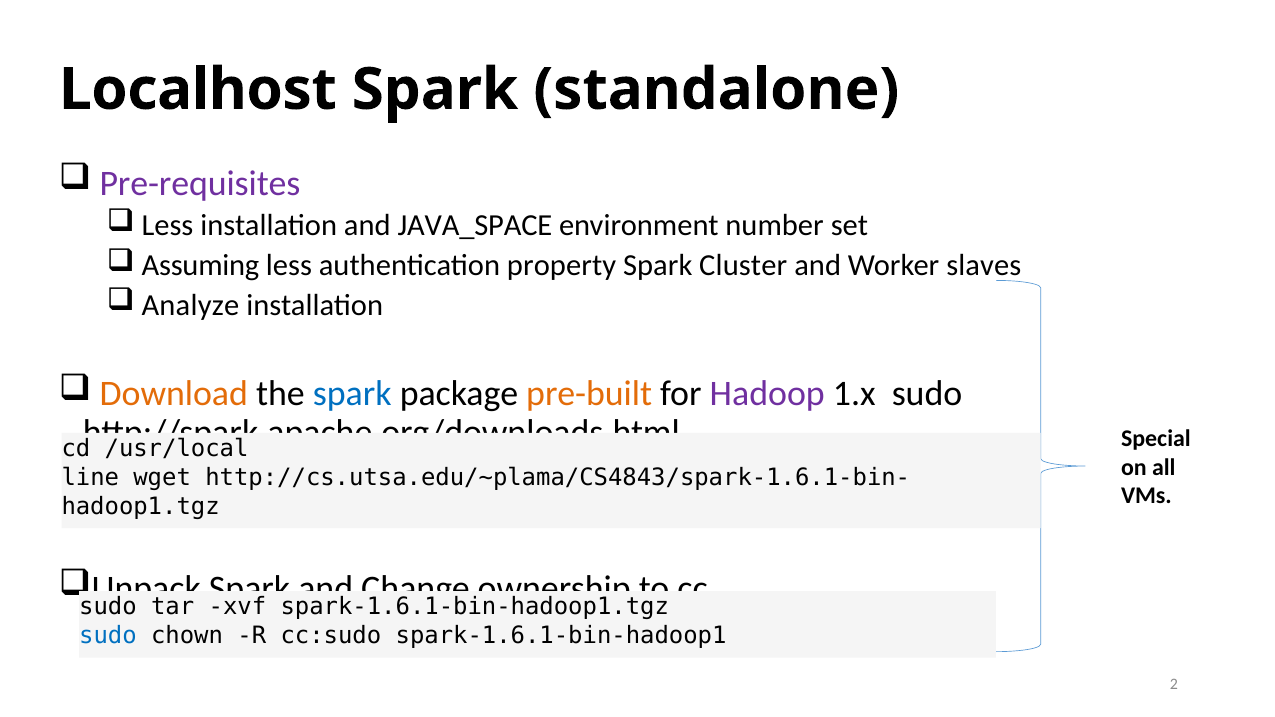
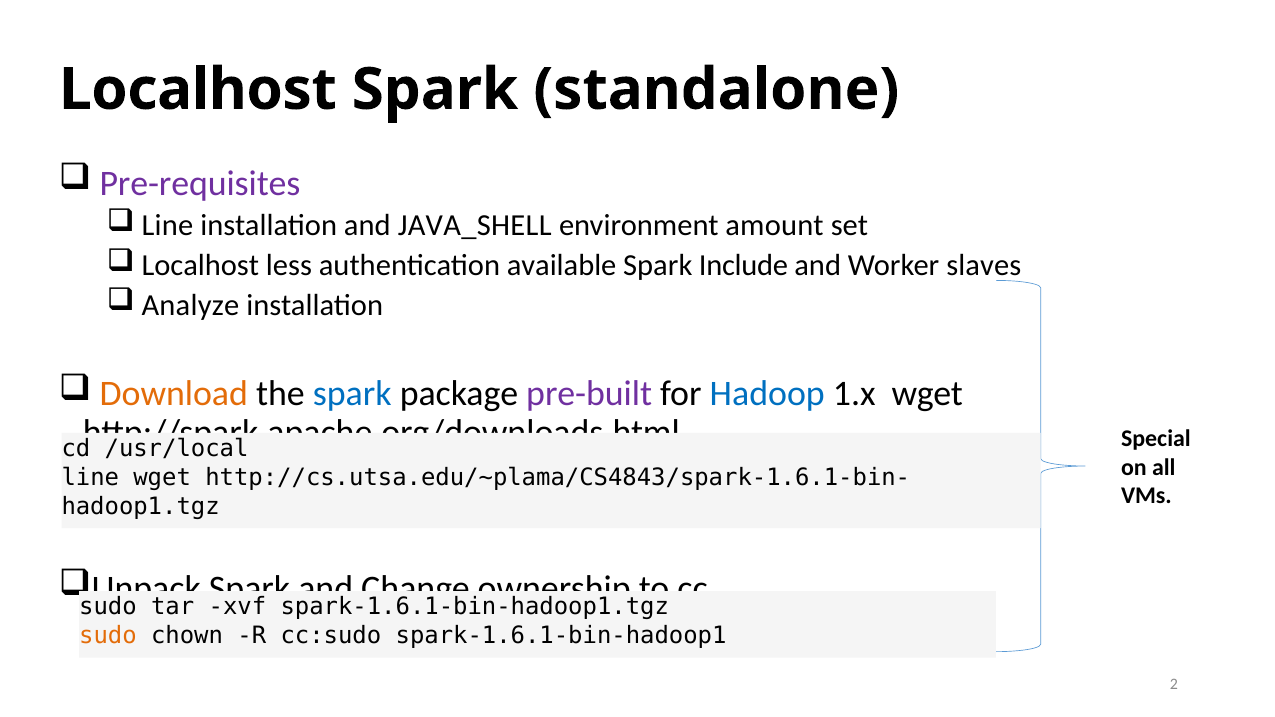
Less at (168, 226): Less -> Line
JAVA_SPACE: JAVA_SPACE -> JAVA_SHELL
number: number -> amount
Assuming at (200, 265): Assuming -> Localhost
property: property -> available
Cluster: Cluster -> Include
pre-built colour: orange -> purple
Hadoop colour: purple -> blue
1.x sudo: sudo -> wget
sudo at (108, 636) colour: blue -> orange
